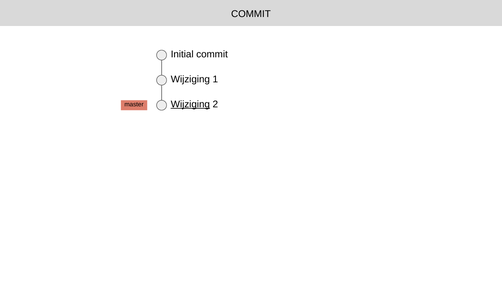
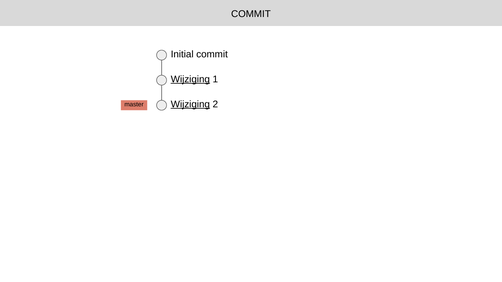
Wijziging at (190, 79) underline: none -> present
